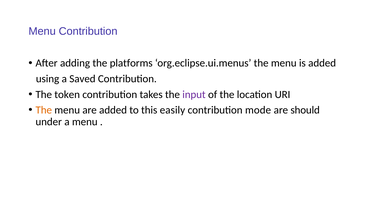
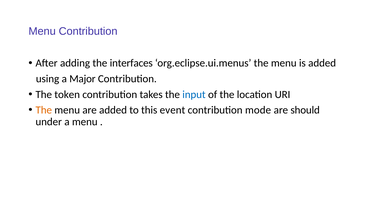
platforms: platforms -> interfaces
Saved: Saved -> Major
input colour: purple -> blue
easily: easily -> event
